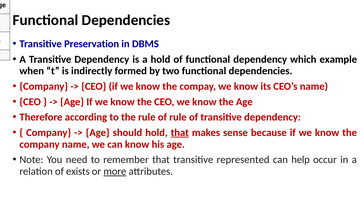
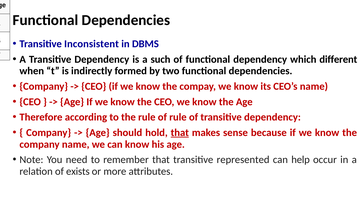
Preservation: Preservation -> Inconsistent
a hold: hold -> such
example: example -> different
more underline: present -> none
